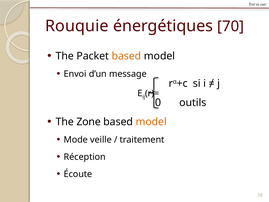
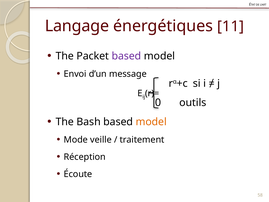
Rouquie: Rouquie -> Langage
70: 70 -> 11
based at (126, 56) colour: orange -> purple
Zone: Zone -> Bash
